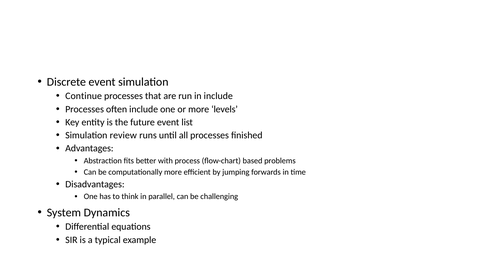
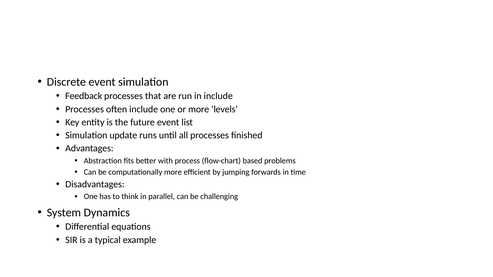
Continue: Continue -> Feedback
review: review -> update
